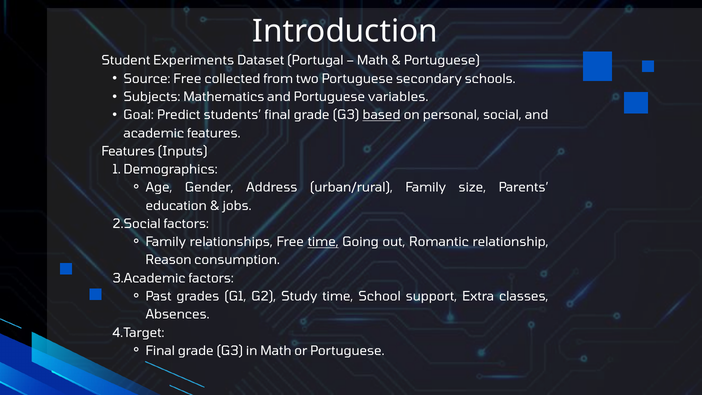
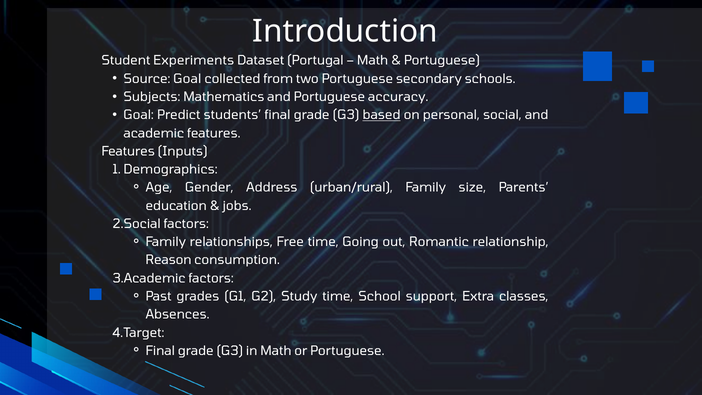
Source Free: Free -> Goal
variables: variables -> accuracy
time at (323, 242) underline: present -> none
